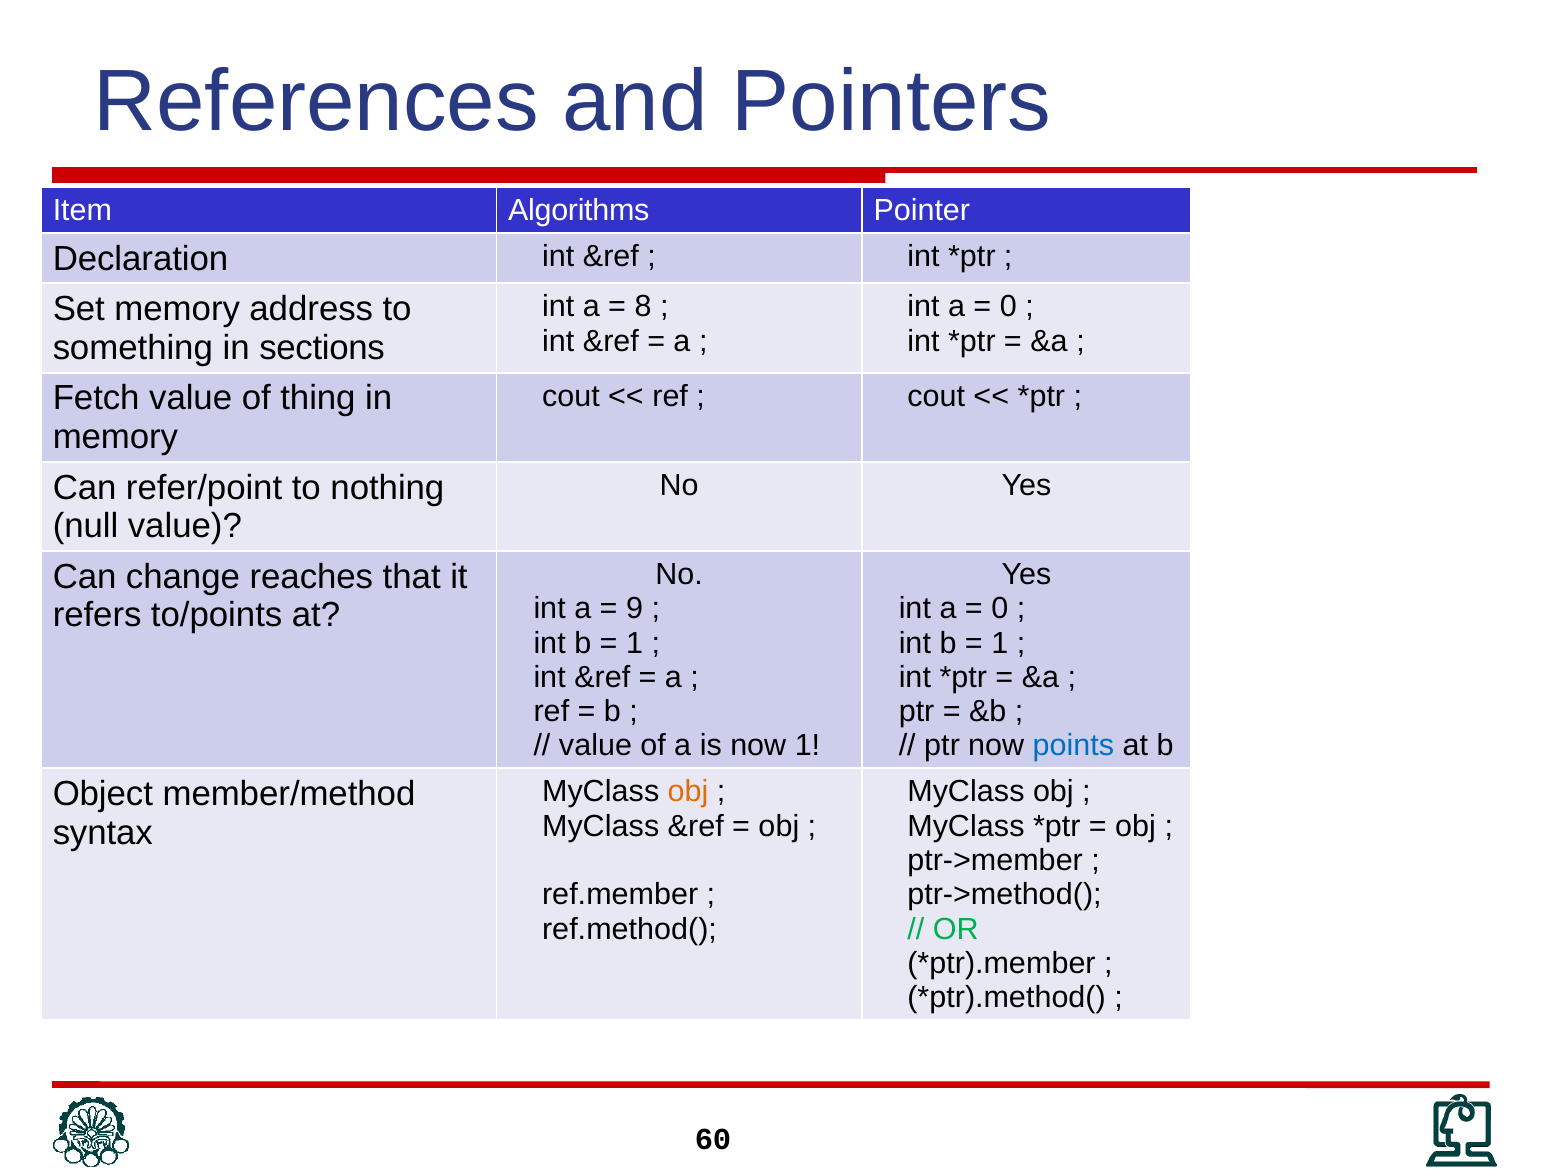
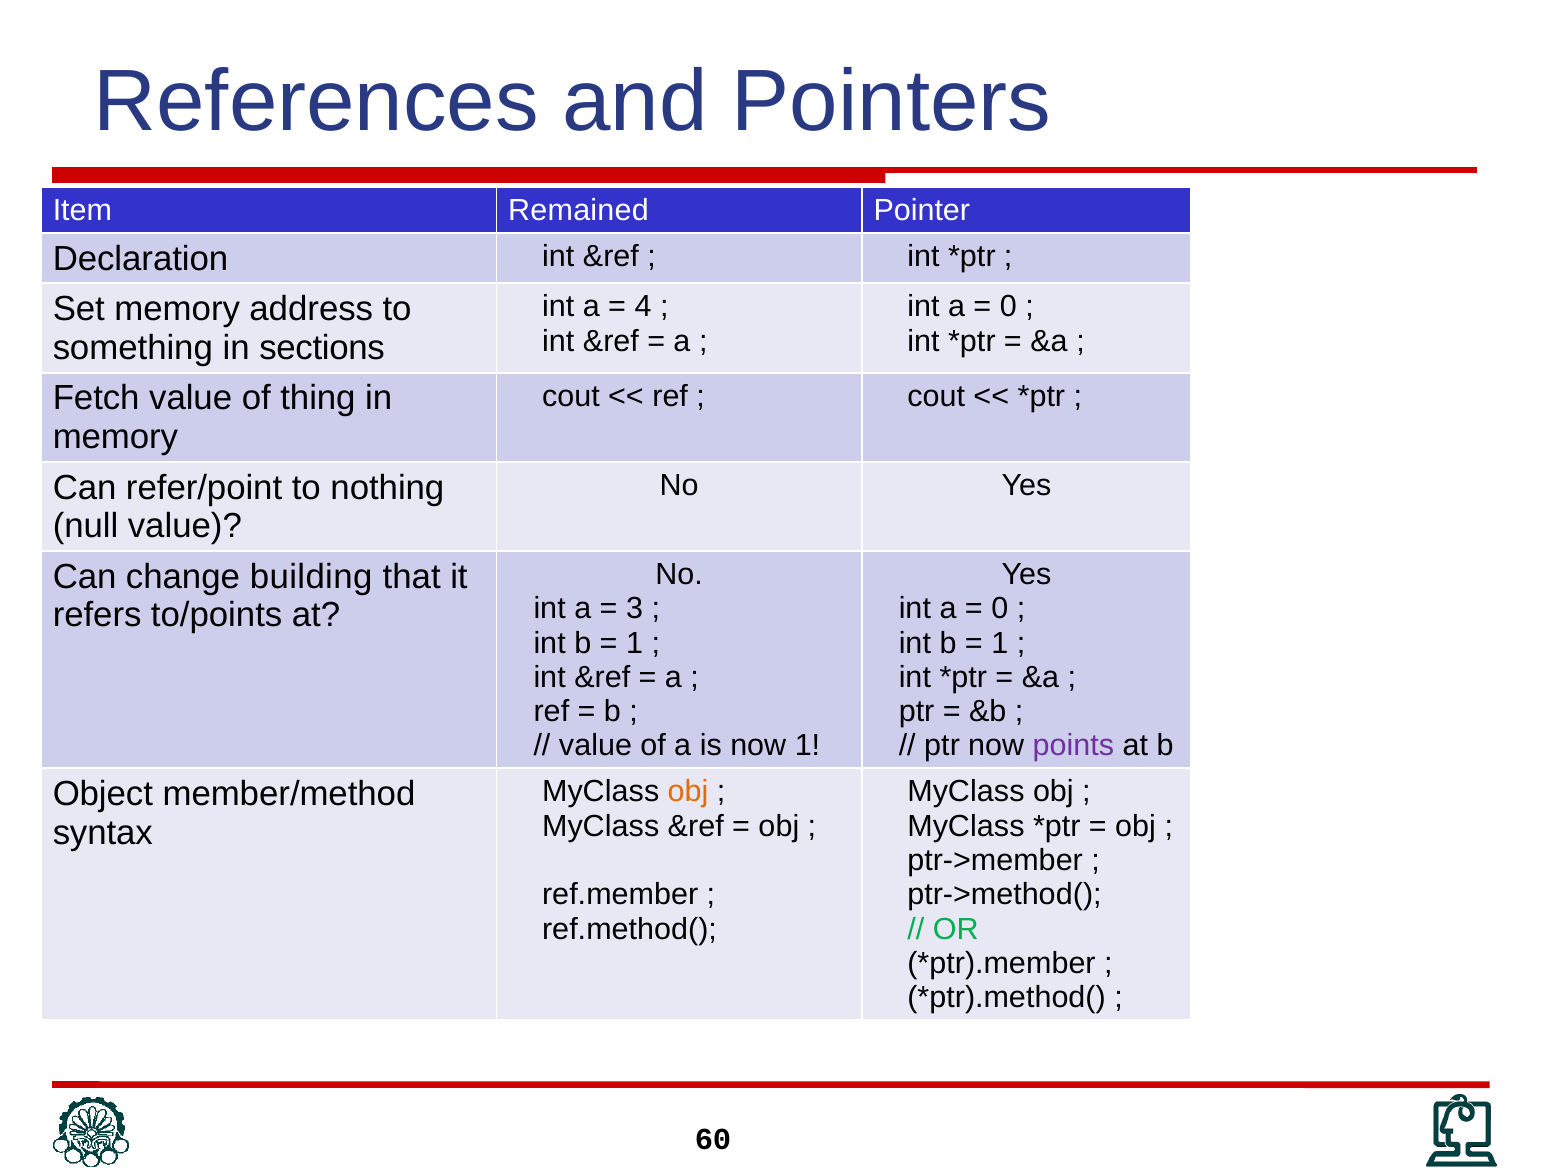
Algorithms: Algorithms -> Remained
8: 8 -> 4
reaches: reaches -> building
9: 9 -> 3
points colour: blue -> purple
